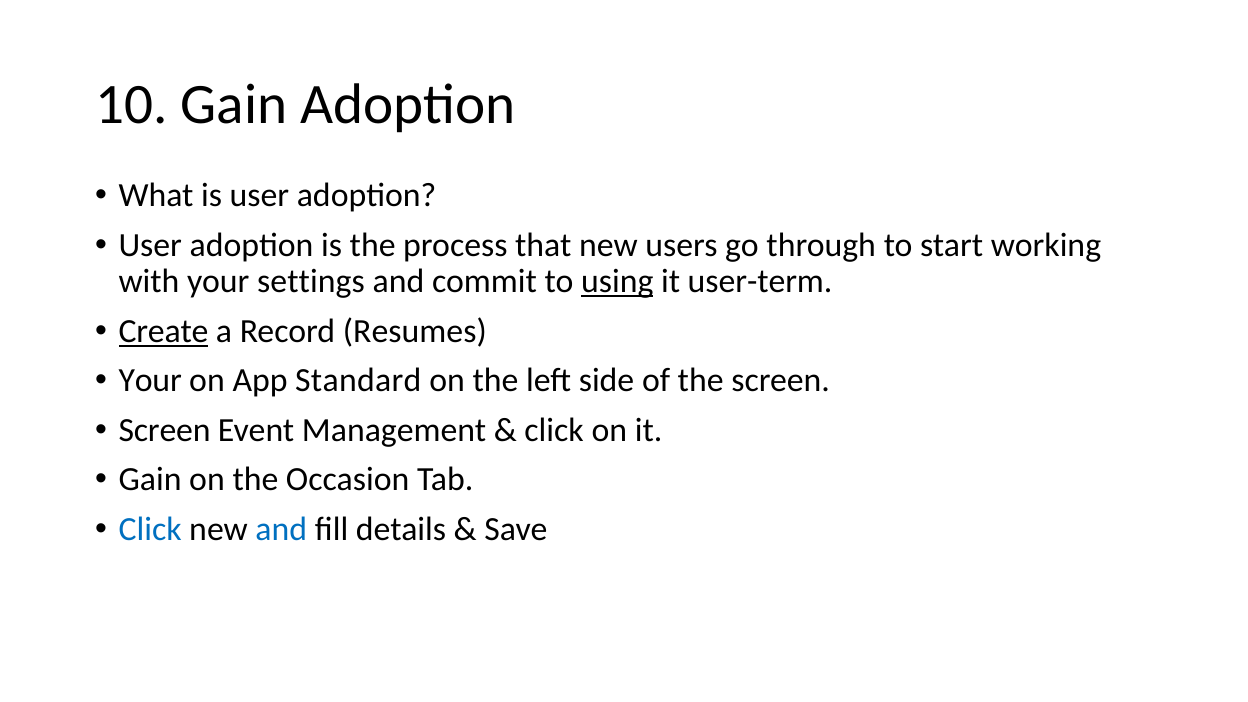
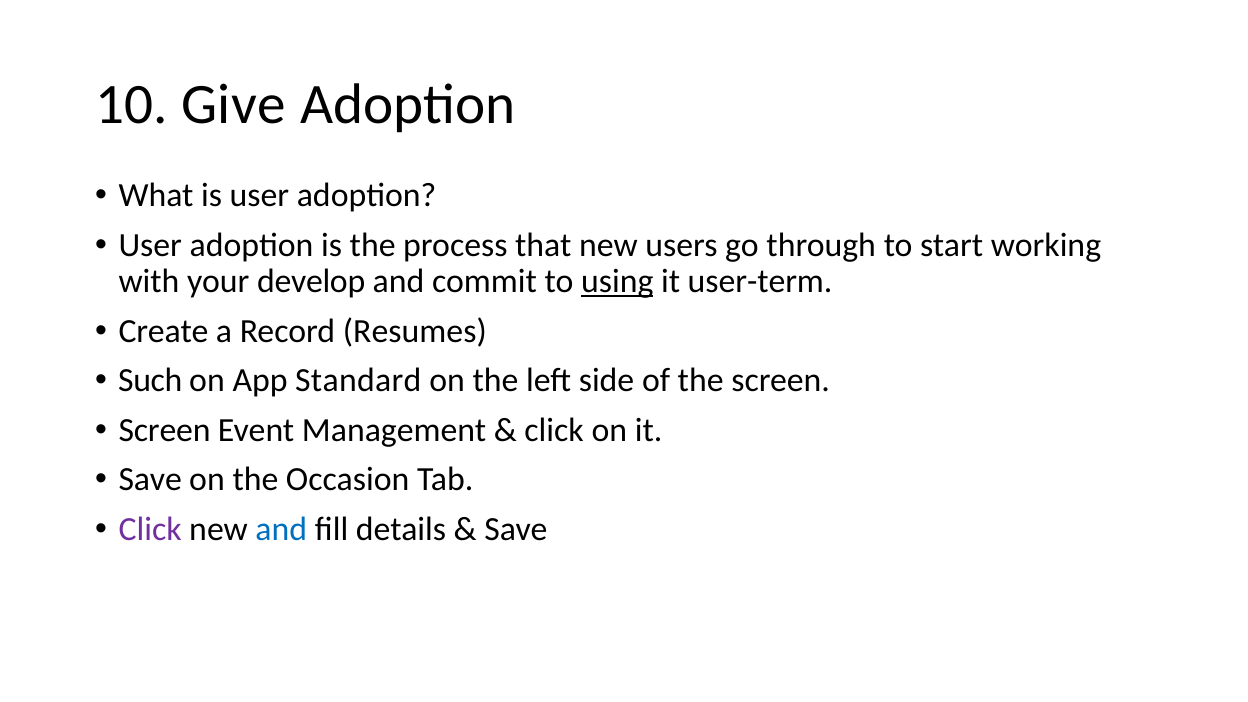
10 Gain: Gain -> Give
settings: settings -> develop
Create underline: present -> none
Your at (150, 381): Your -> Such
Gain at (150, 480): Gain -> Save
Click at (150, 529) colour: blue -> purple
